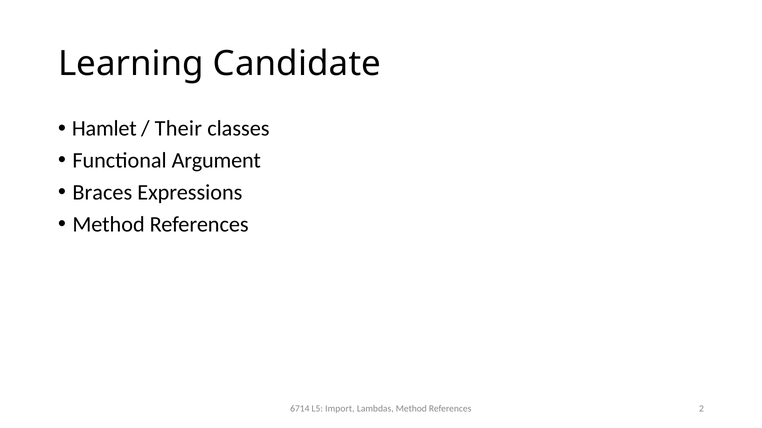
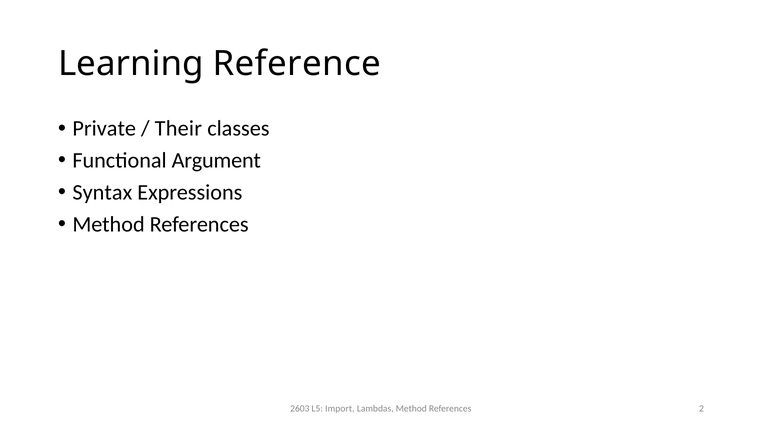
Candidate: Candidate -> Reference
Hamlet: Hamlet -> Private
Braces: Braces -> Syntax
6714: 6714 -> 2603
